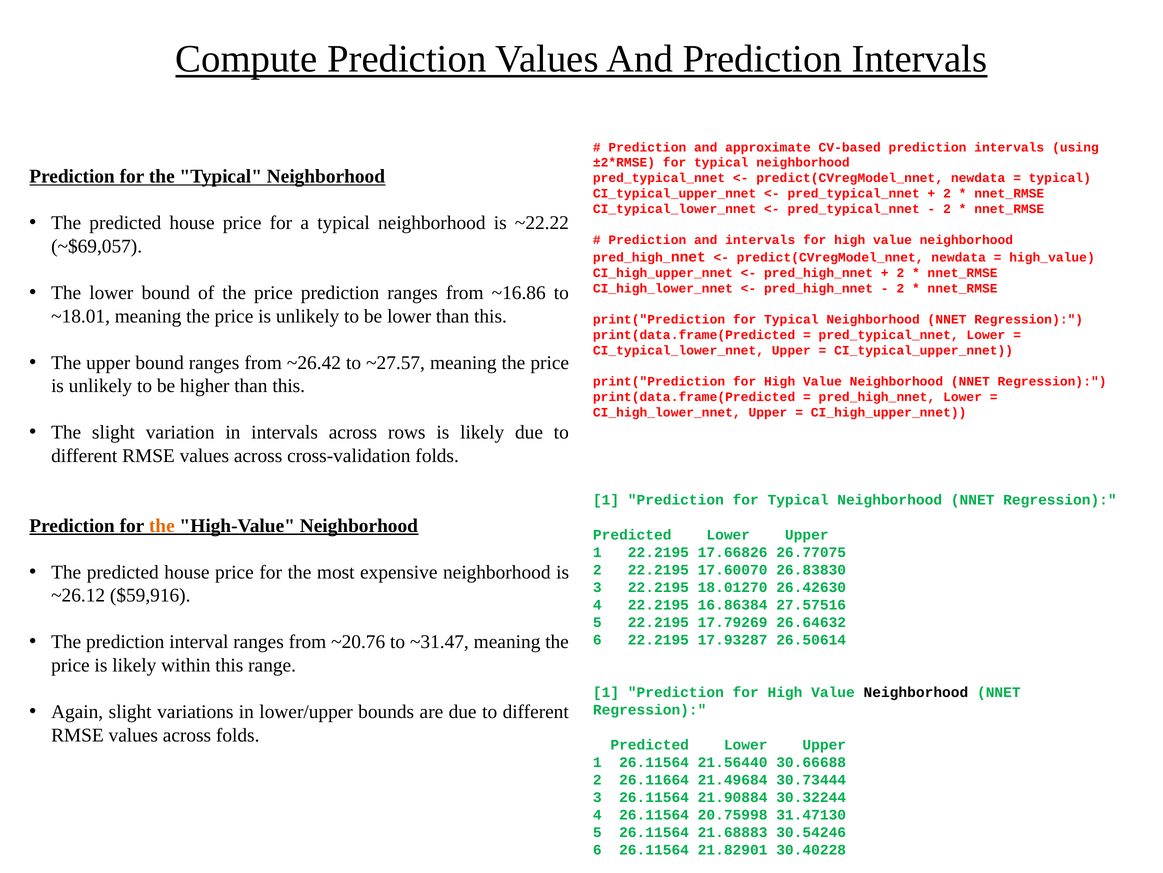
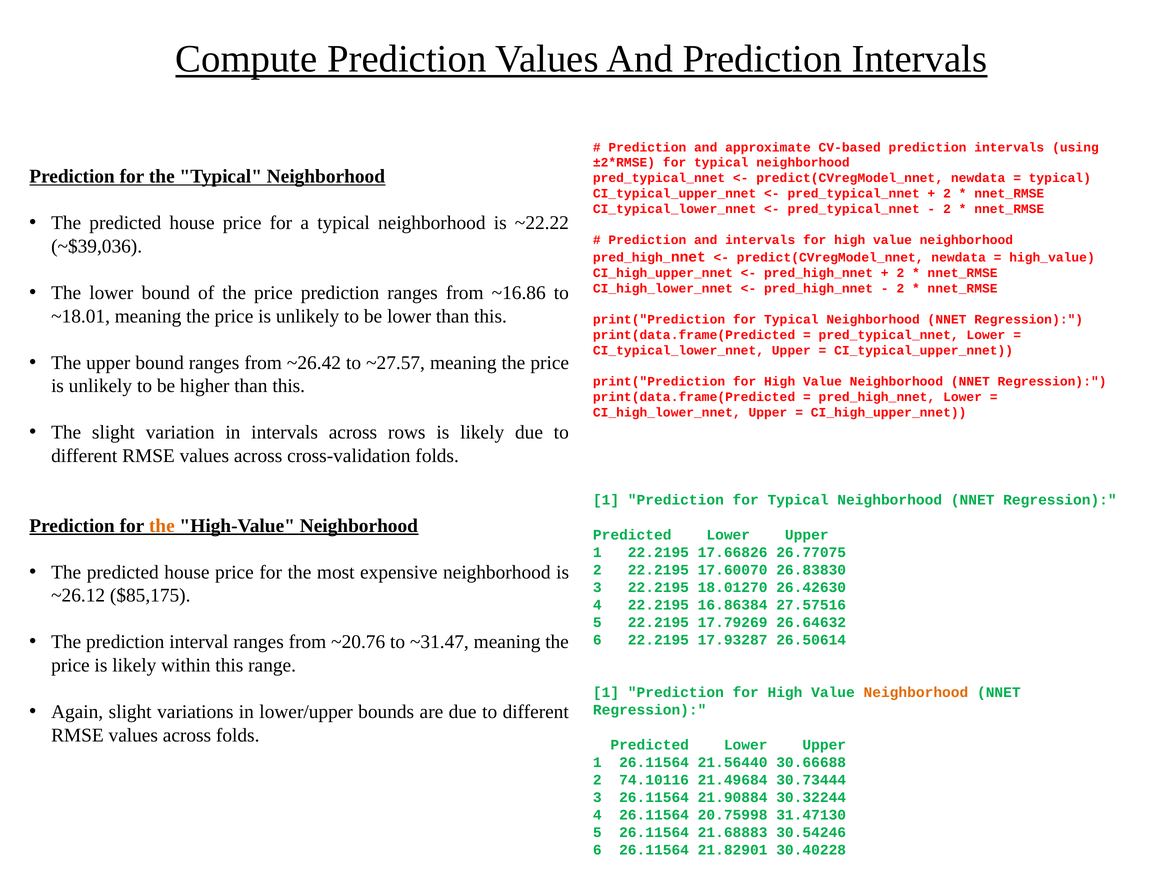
~$69,057: ~$69,057 -> ~$39,036
$59,916: $59,916 -> $85,175
Neighborhood at (916, 692) colour: black -> orange
26.11664: 26.11664 -> 74.10116
